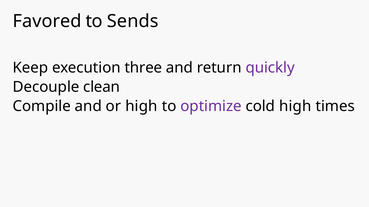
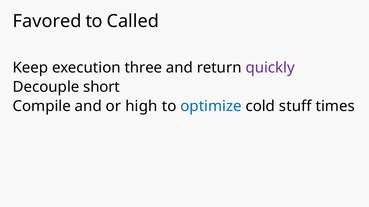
Sends: Sends -> Called
clean: clean -> short
optimize colour: purple -> blue
cold high: high -> stuff
